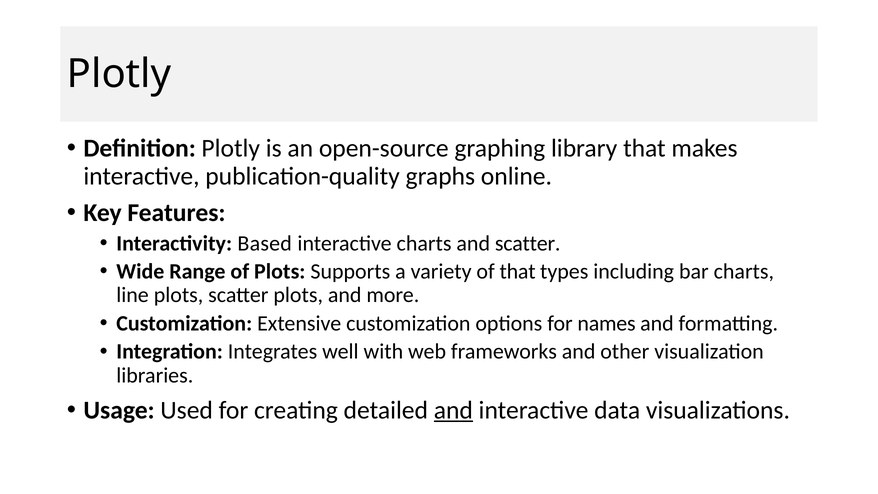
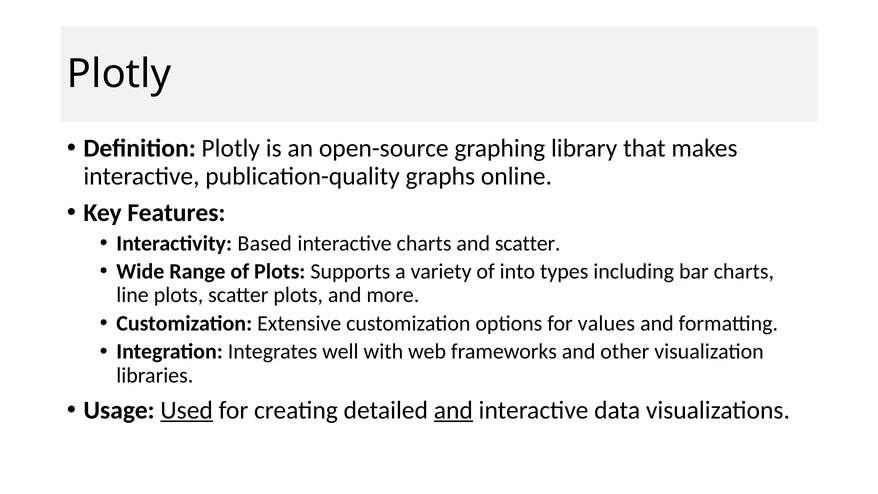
of that: that -> into
names: names -> values
Used underline: none -> present
